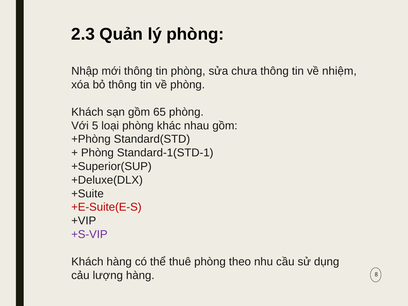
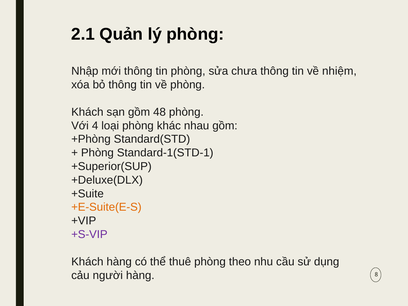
2.3: 2.3 -> 2.1
65: 65 -> 48
5: 5 -> 4
+E-Suite(E-S colour: red -> orange
lượng: lượng -> người
